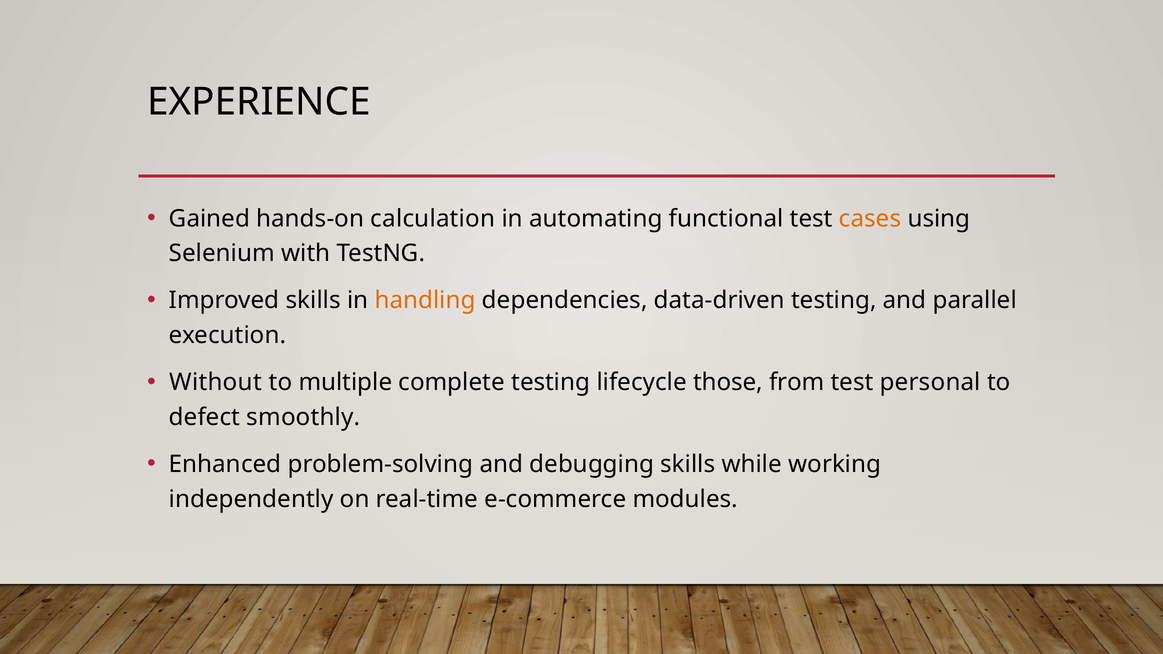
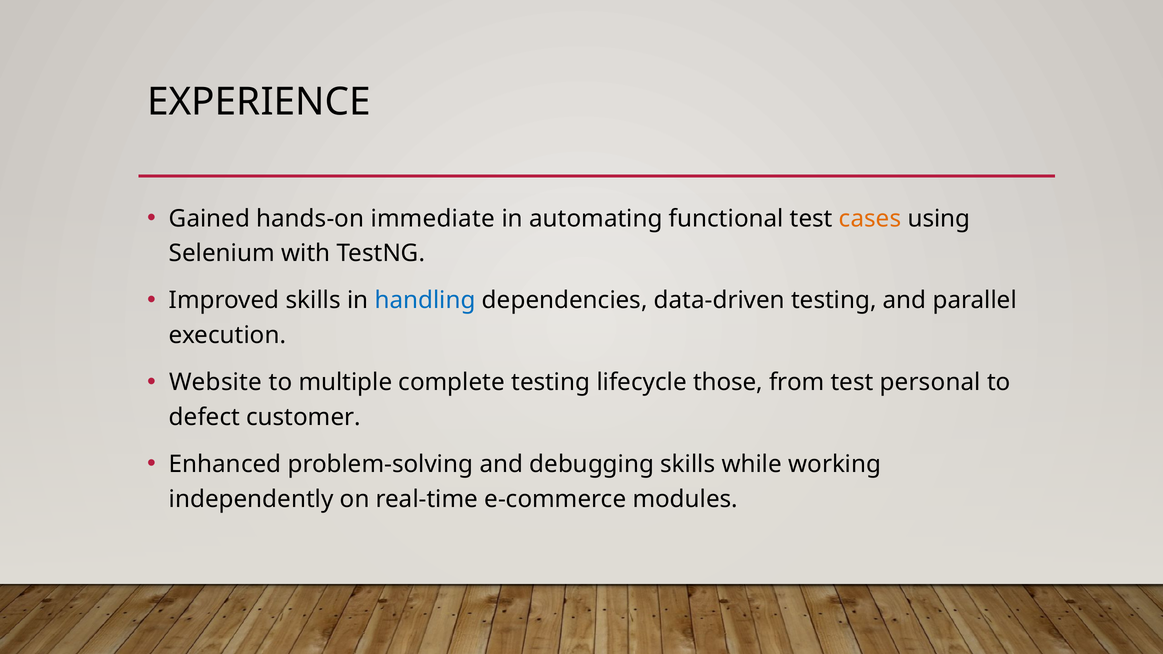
calculation: calculation -> immediate
handling colour: orange -> blue
Without: Without -> Website
smoothly: smoothly -> customer
